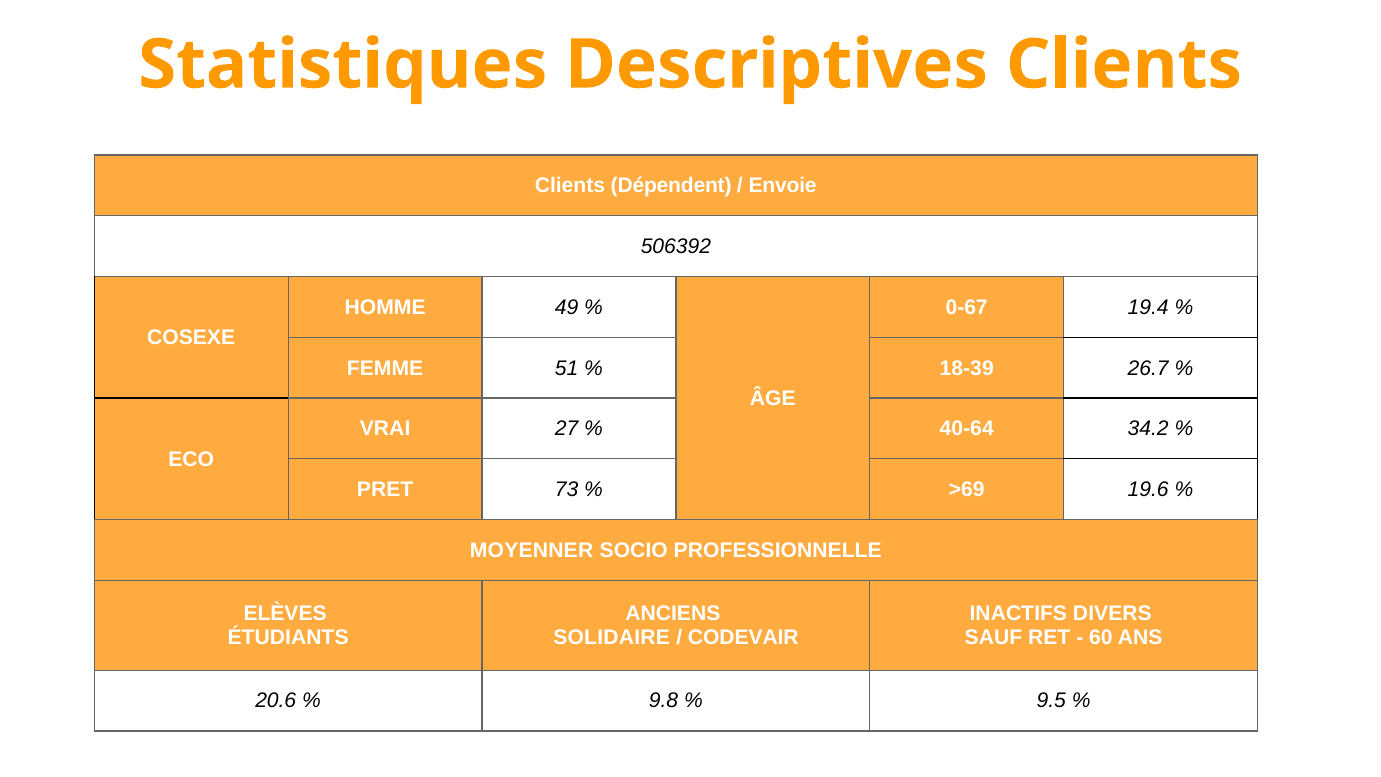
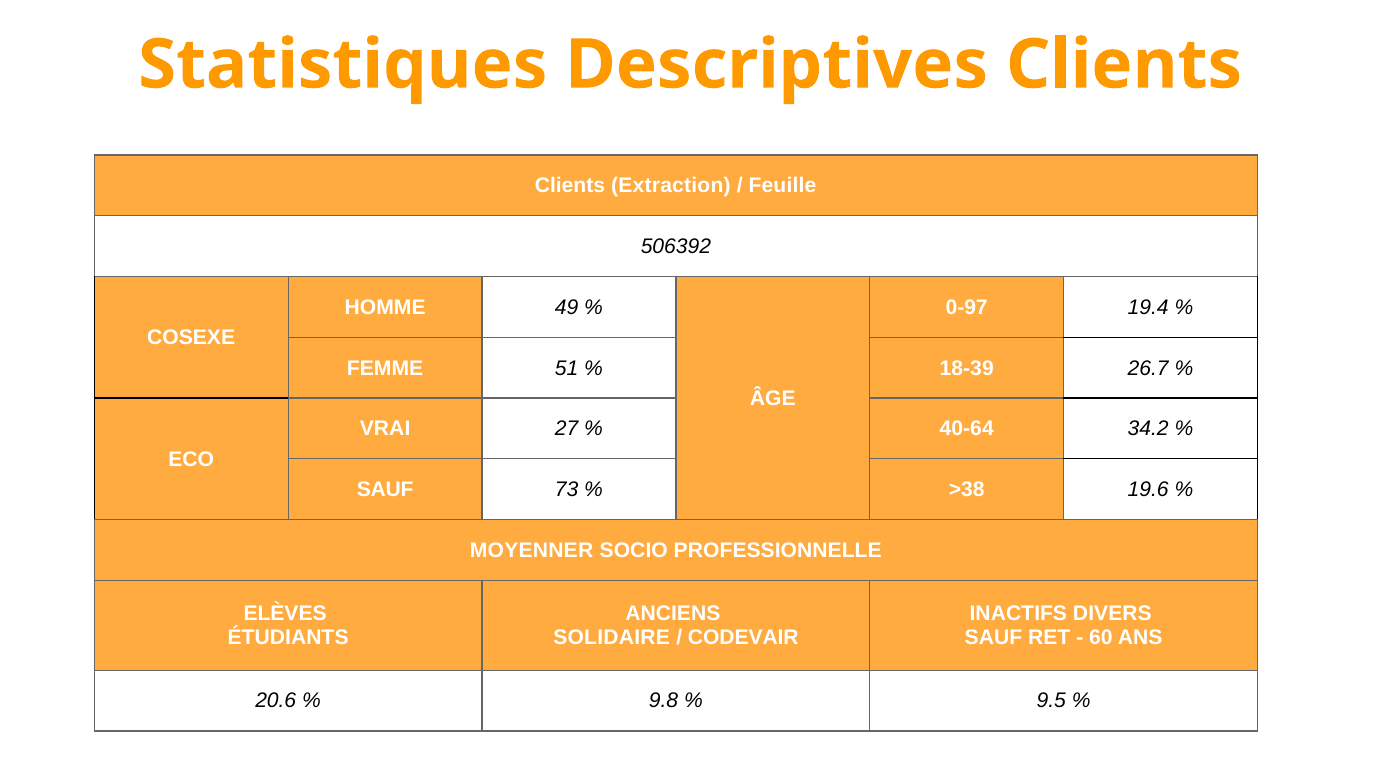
Dépendent: Dépendent -> Extraction
Envoie: Envoie -> Feuille
0-67: 0-67 -> 0-97
PRET at (385, 489): PRET -> SAUF
>69: >69 -> >38
